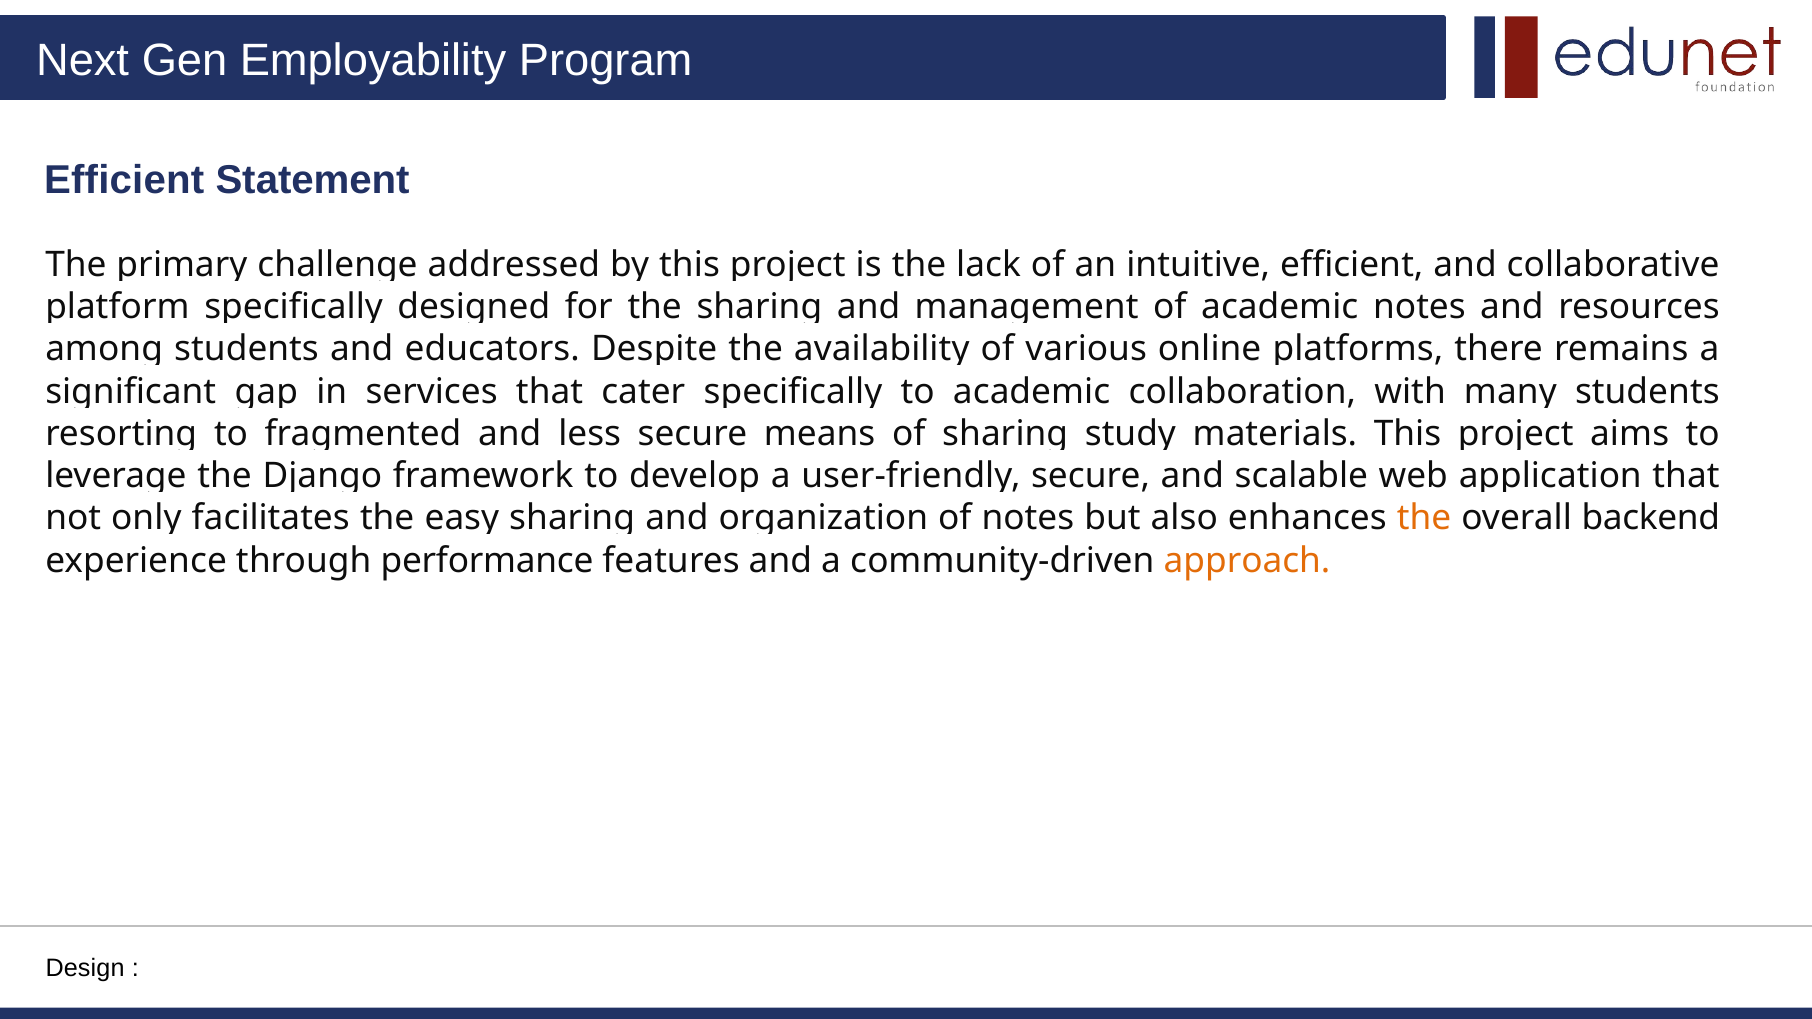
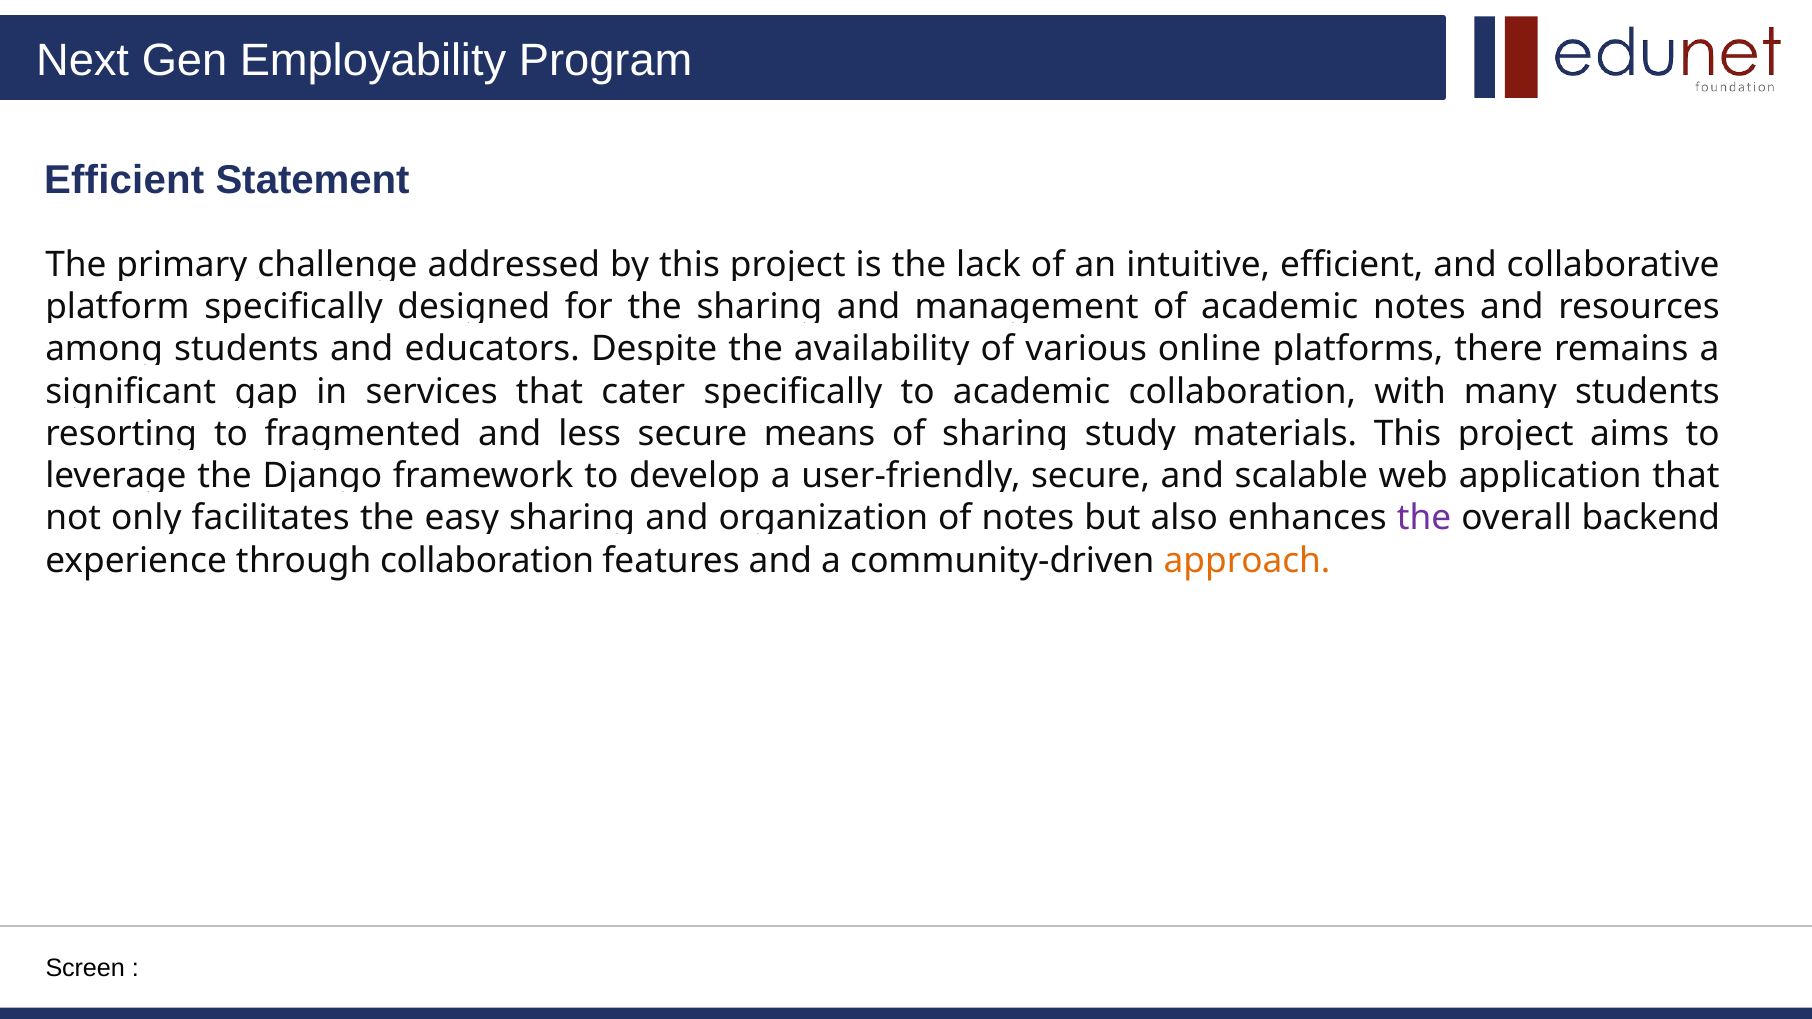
the at (1424, 518) colour: orange -> purple
through performance: performance -> collaboration
Design: Design -> Screen
